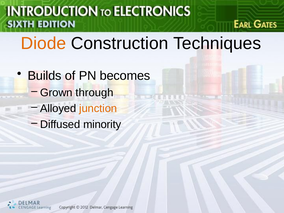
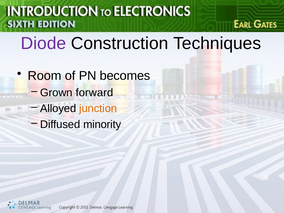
Diode colour: orange -> purple
Builds: Builds -> Room
through: through -> forward
